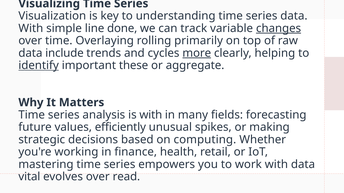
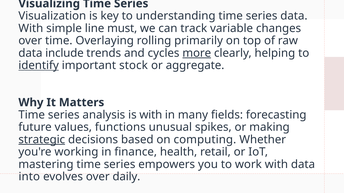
done: done -> must
changes underline: present -> none
these: these -> stock
efficiently: efficiently -> functions
strategic underline: none -> present
vital: vital -> into
read: read -> daily
